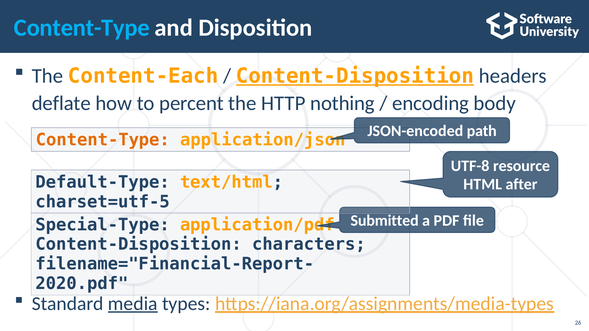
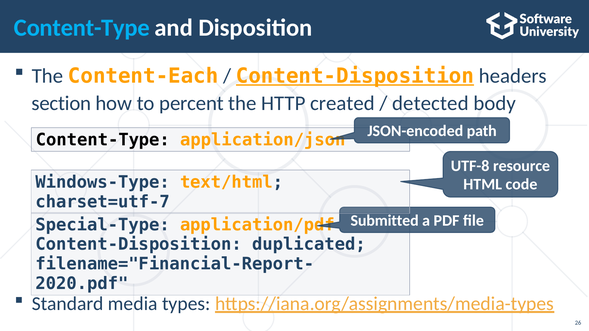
deflate: deflate -> section
nothing: nothing -> created
encoding: encoding -> detected
Content-Type at (103, 140) colour: orange -> black
Default-Type: Default-Type -> Windows-Type
after: after -> code
charset=utf-5: charset=utf-5 -> charset=utf-7
characters: characters -> duplicated
media underline: present -> none
